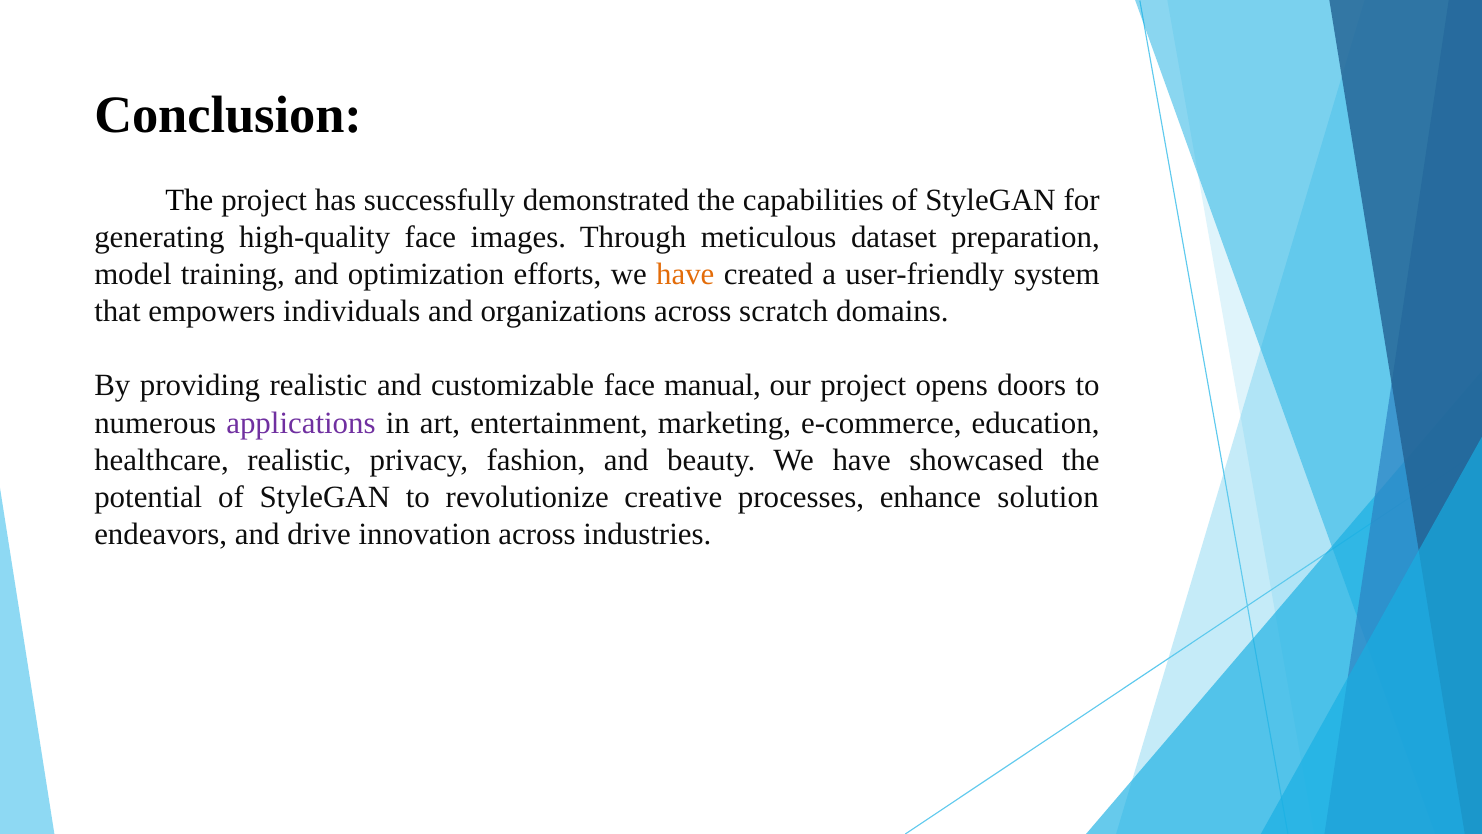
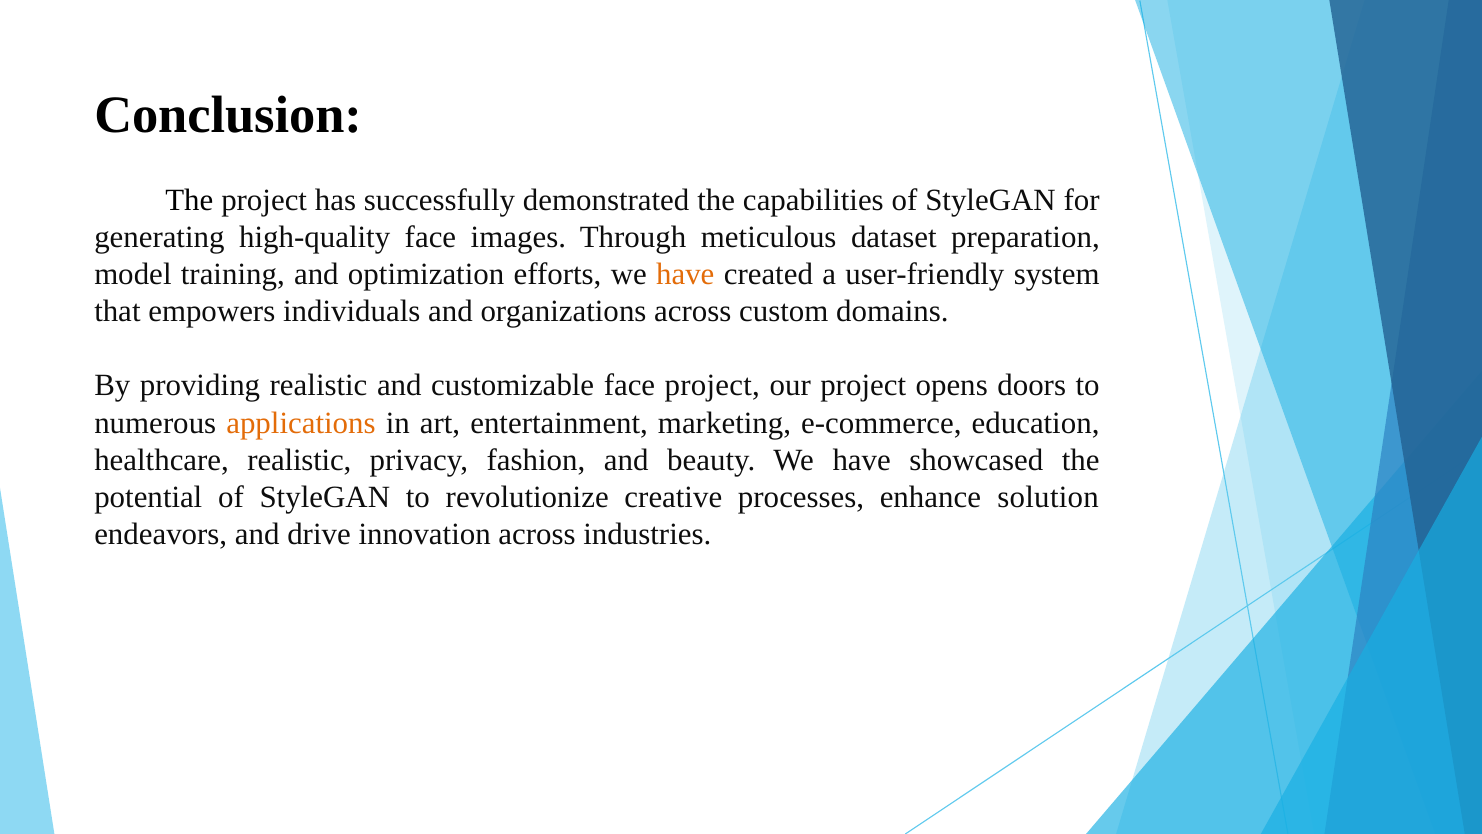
scratch: scratch -> custom
face manual: manual -> project
applications colour: purple -> orange
